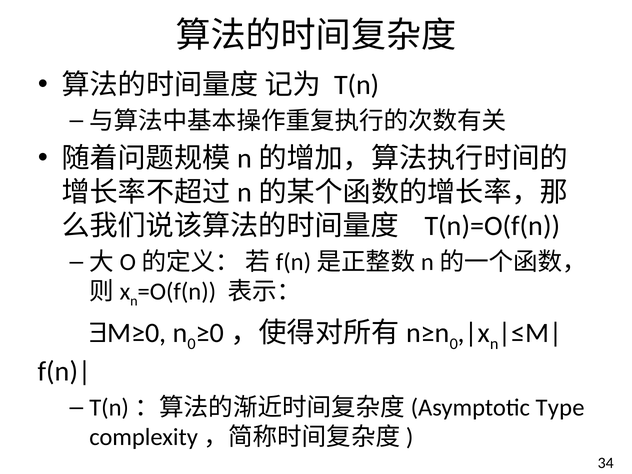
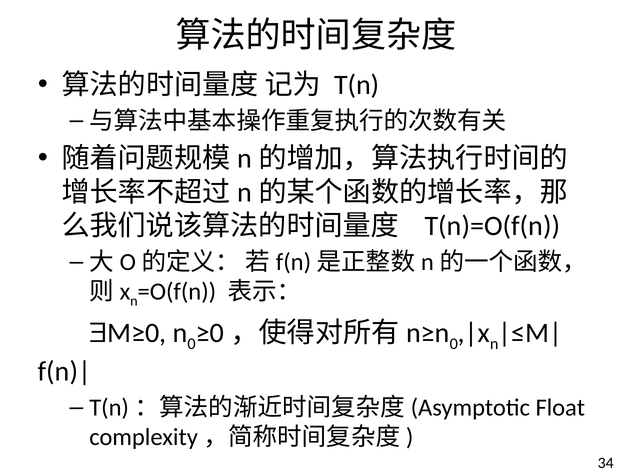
Type: Type -> Float
